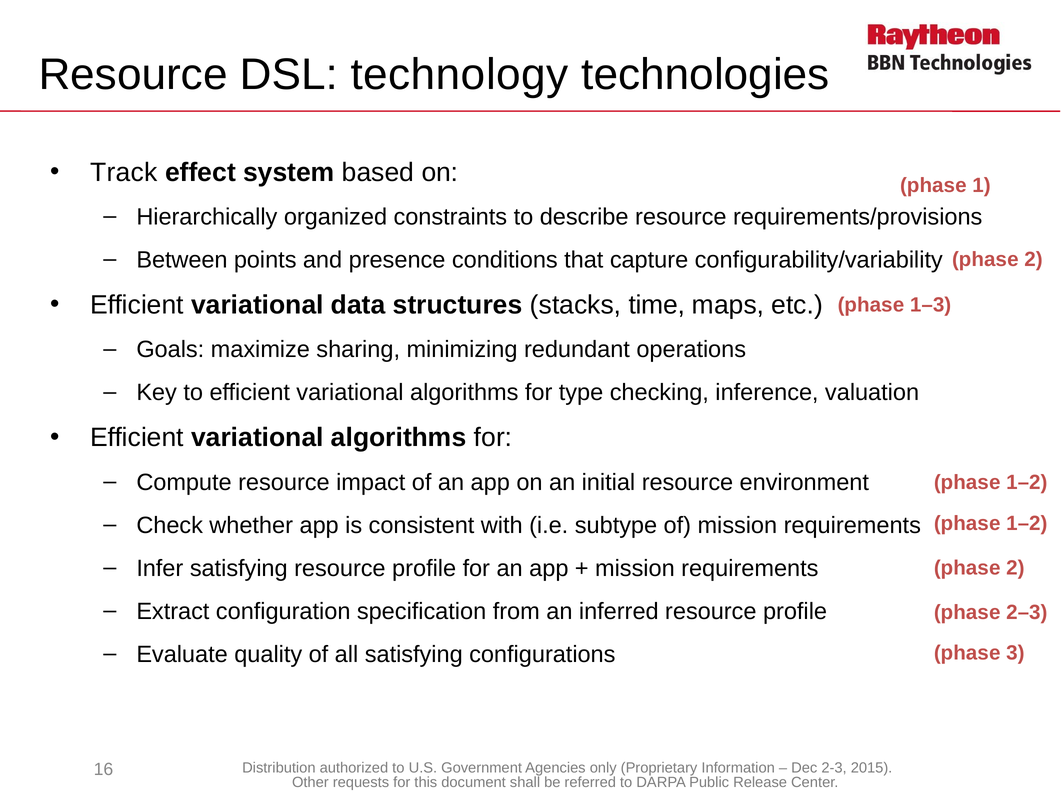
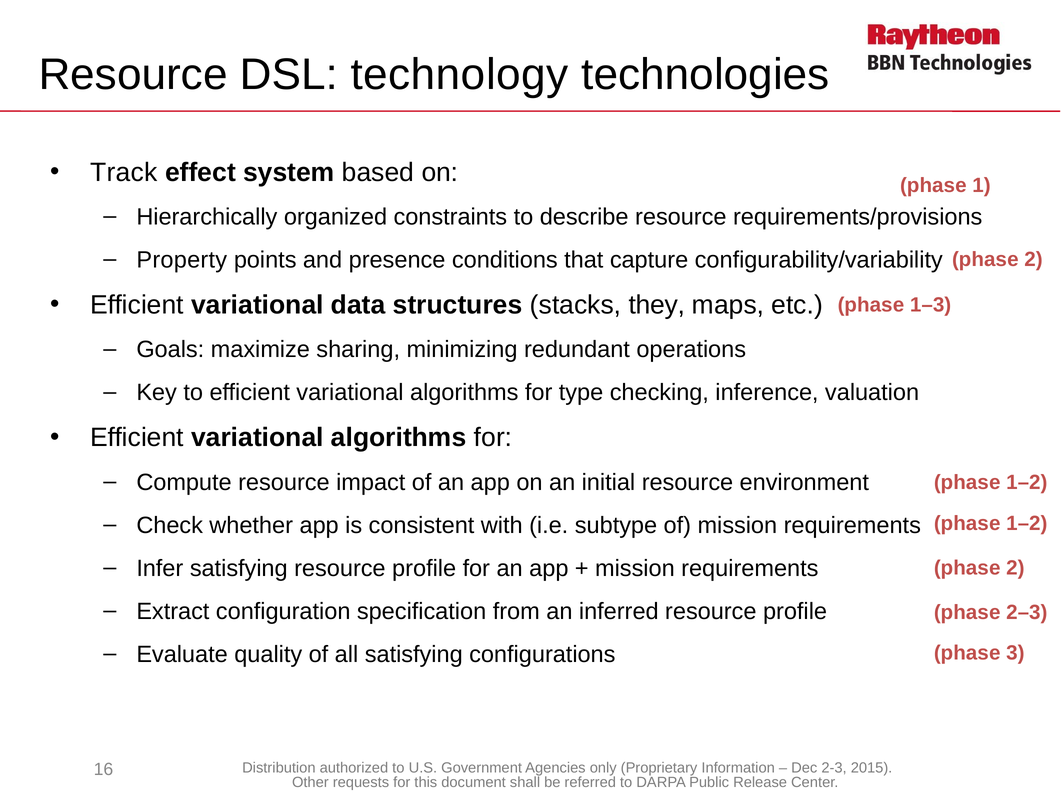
Between: Between -> Property
time: time -> they
